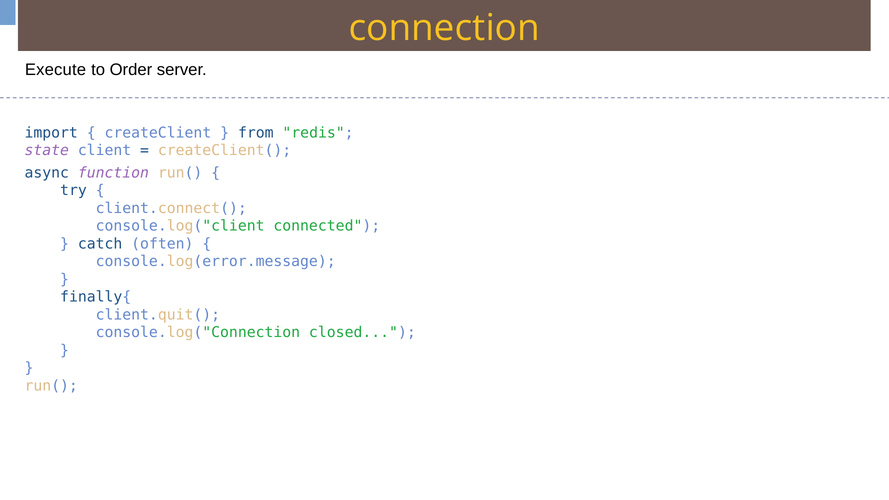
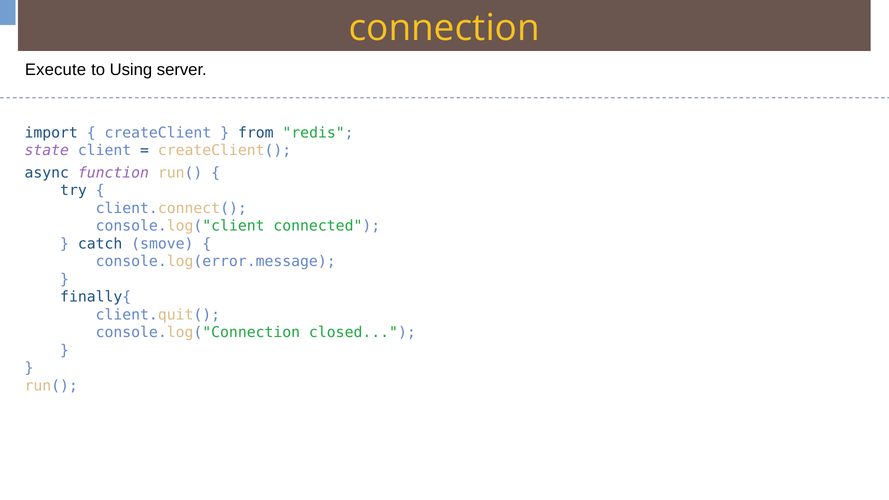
Order: Order -> Using
often: often -> smove
